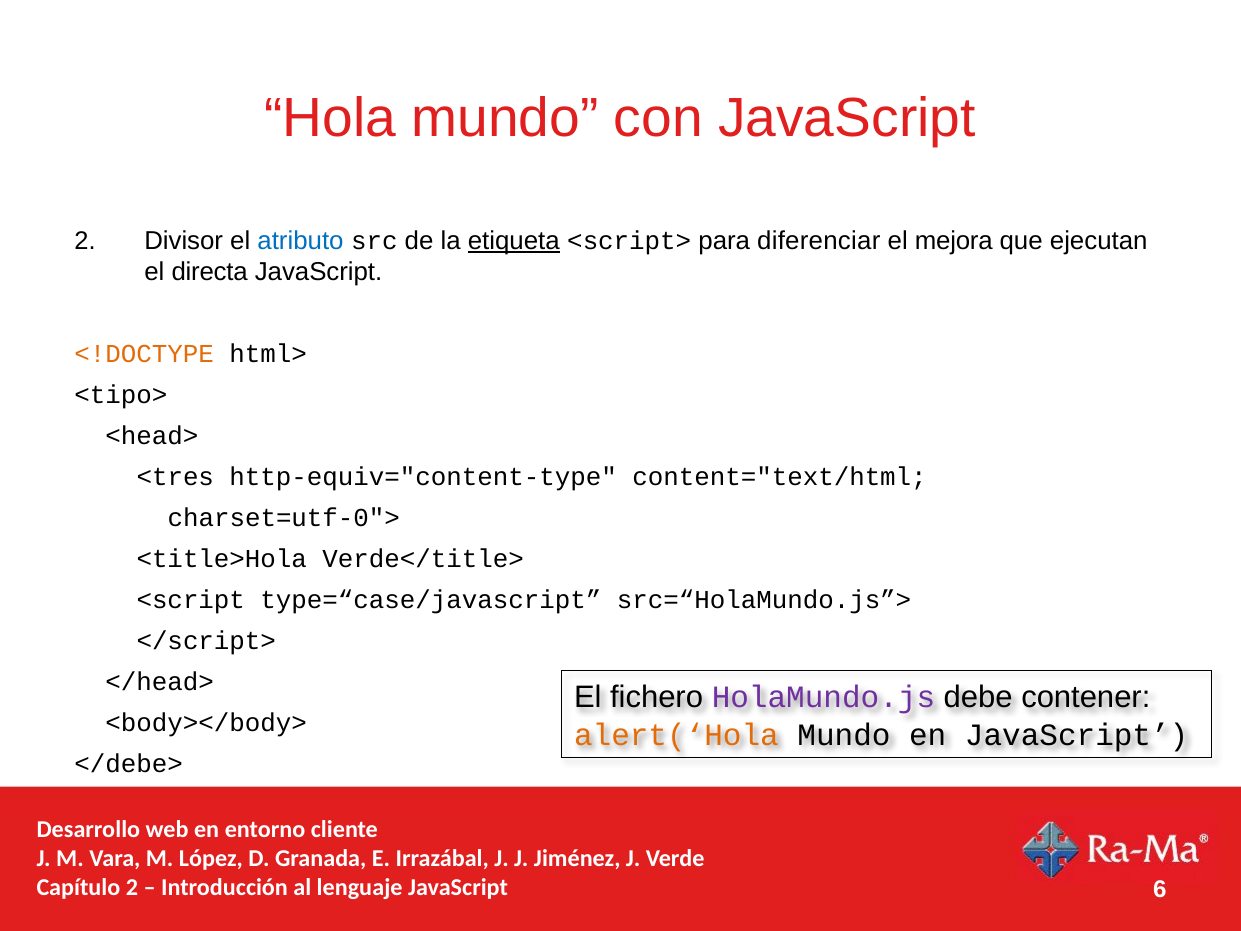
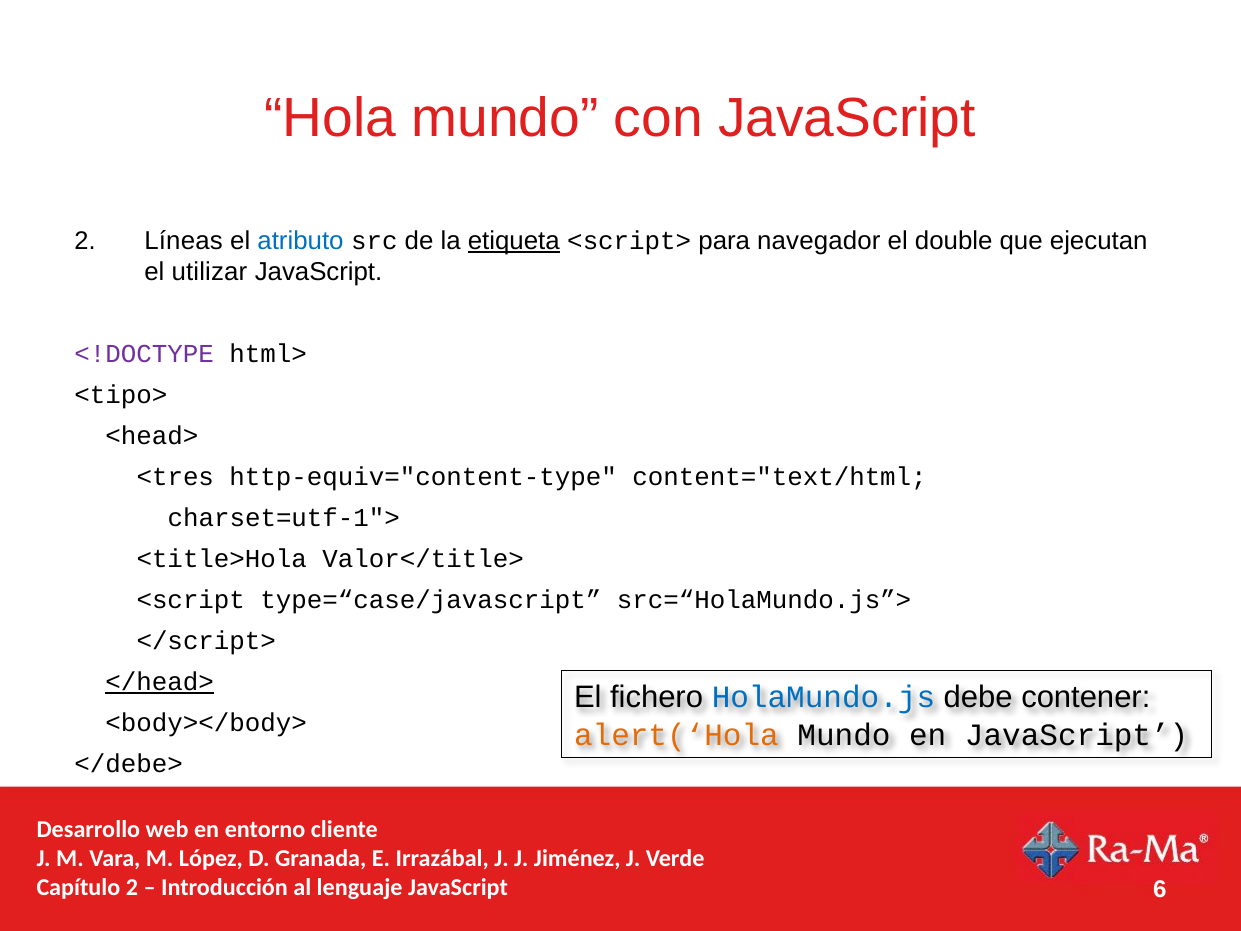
Divisor: Divisor -> Líneas
diferenciar: diferenciar -> navegador
mejora: mejora -> double
directa: directa -> utilizar
<!DOCTYPE colour: orange -> purple
charset=utf-0">: charset=utf-0"> -> charset=utf-1">
Verde</title>: Verde</title> -> Valor</title>
</head> underline: none -> present
HolaMundo.js colour: purple -> blue
